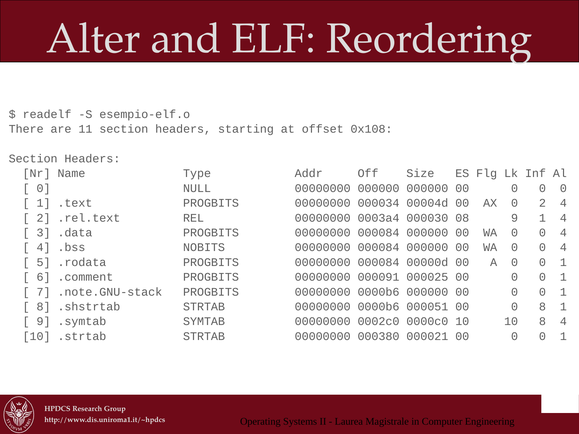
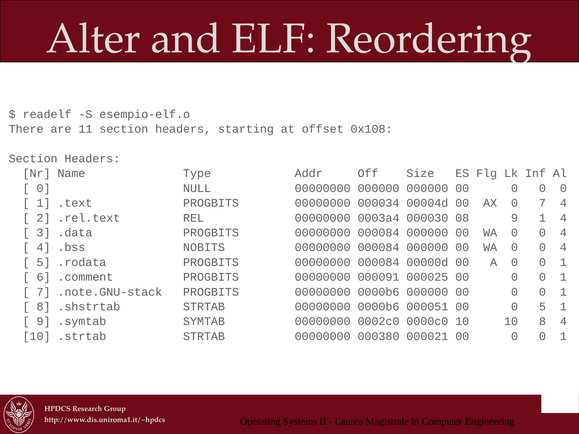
0 2: 2 -> 7
0 8: 8 -> 5
